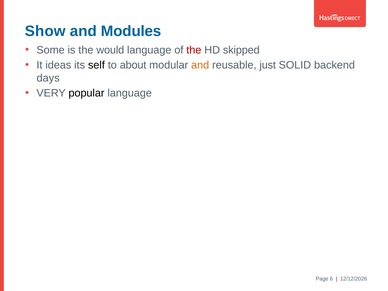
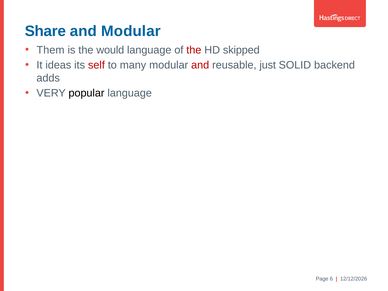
Show: Show -> Share
and Modules: Modules -> Modular
Some: Some -> Them
self colour: black -> red
about: about -> many
and at (200, 65) colour: orange -> red
days: days -> adds
